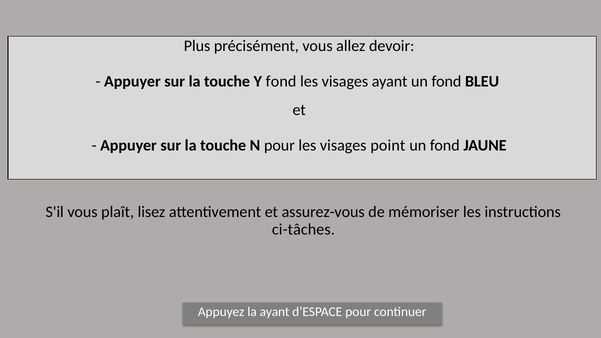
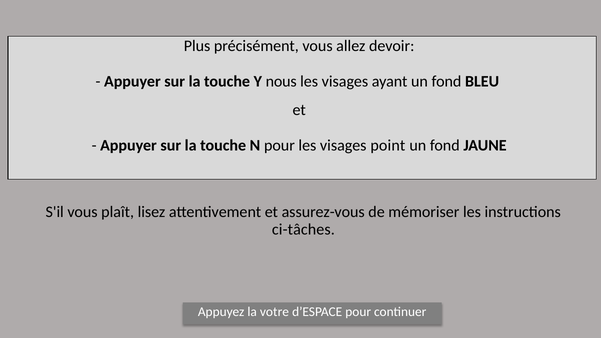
Y fond: fond -> nous
la ayant: ayant -> votre
